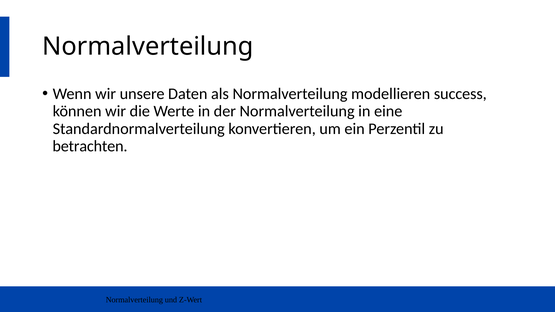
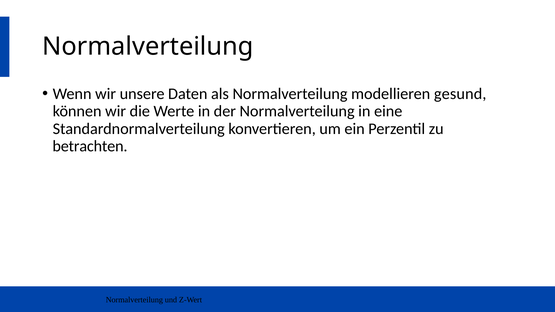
success: success -> gesund
